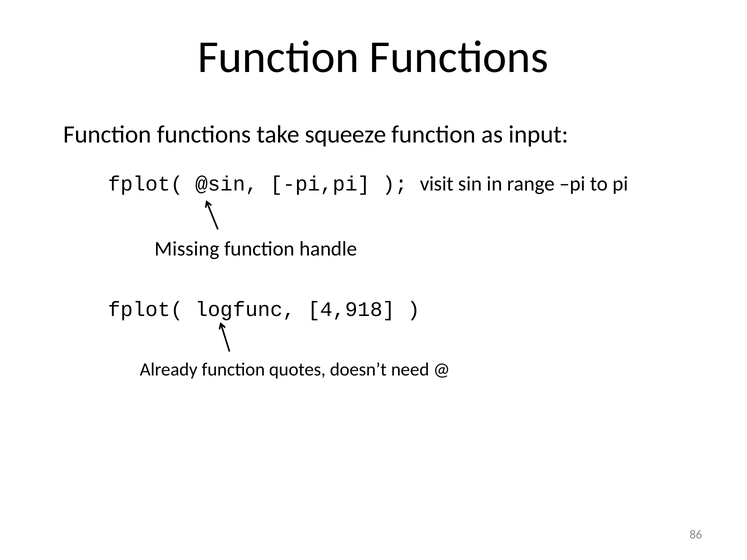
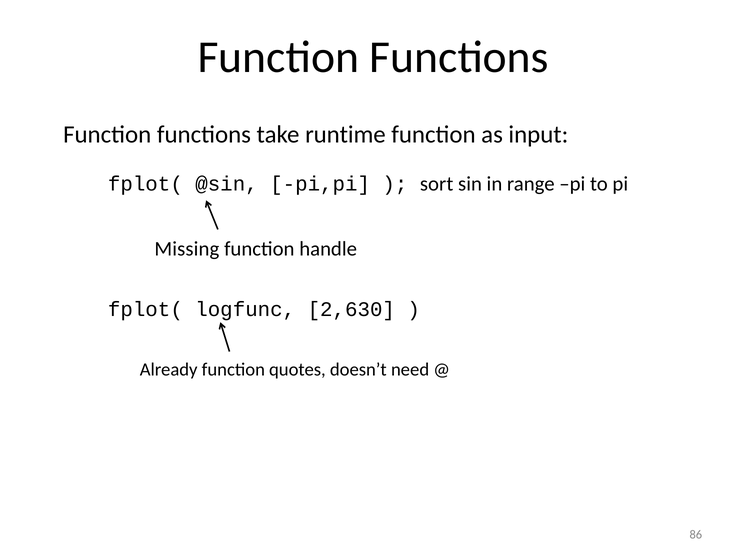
squeeze: squeeze -> runtime
visit: visit -> sort
4,918: 4,918 -> 2,630
